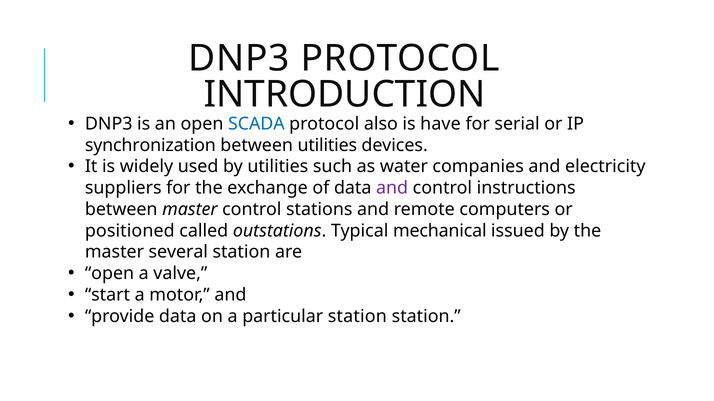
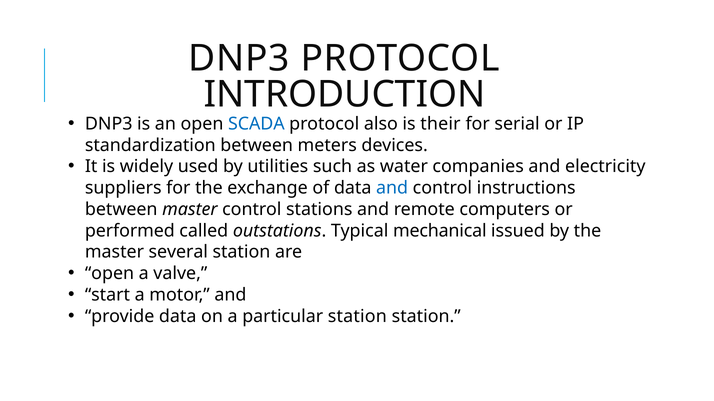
have: have -> their
synchronization: synchronization -> standardization
between utilities: utilities -> meters
and at (392, 188) colour: purple -> blue
positioned: positioned -> performed
